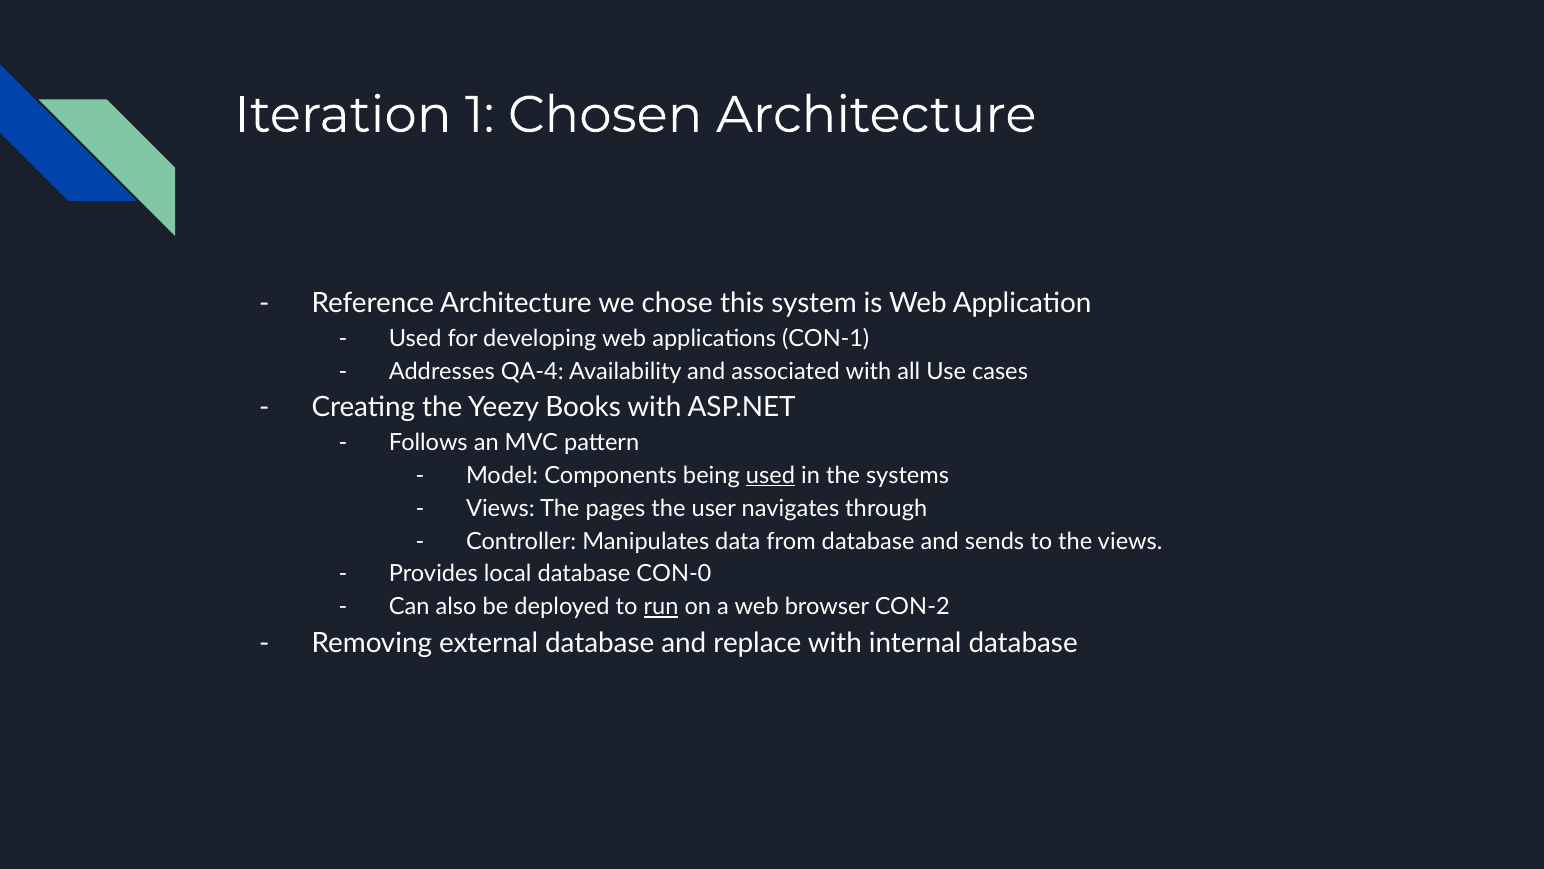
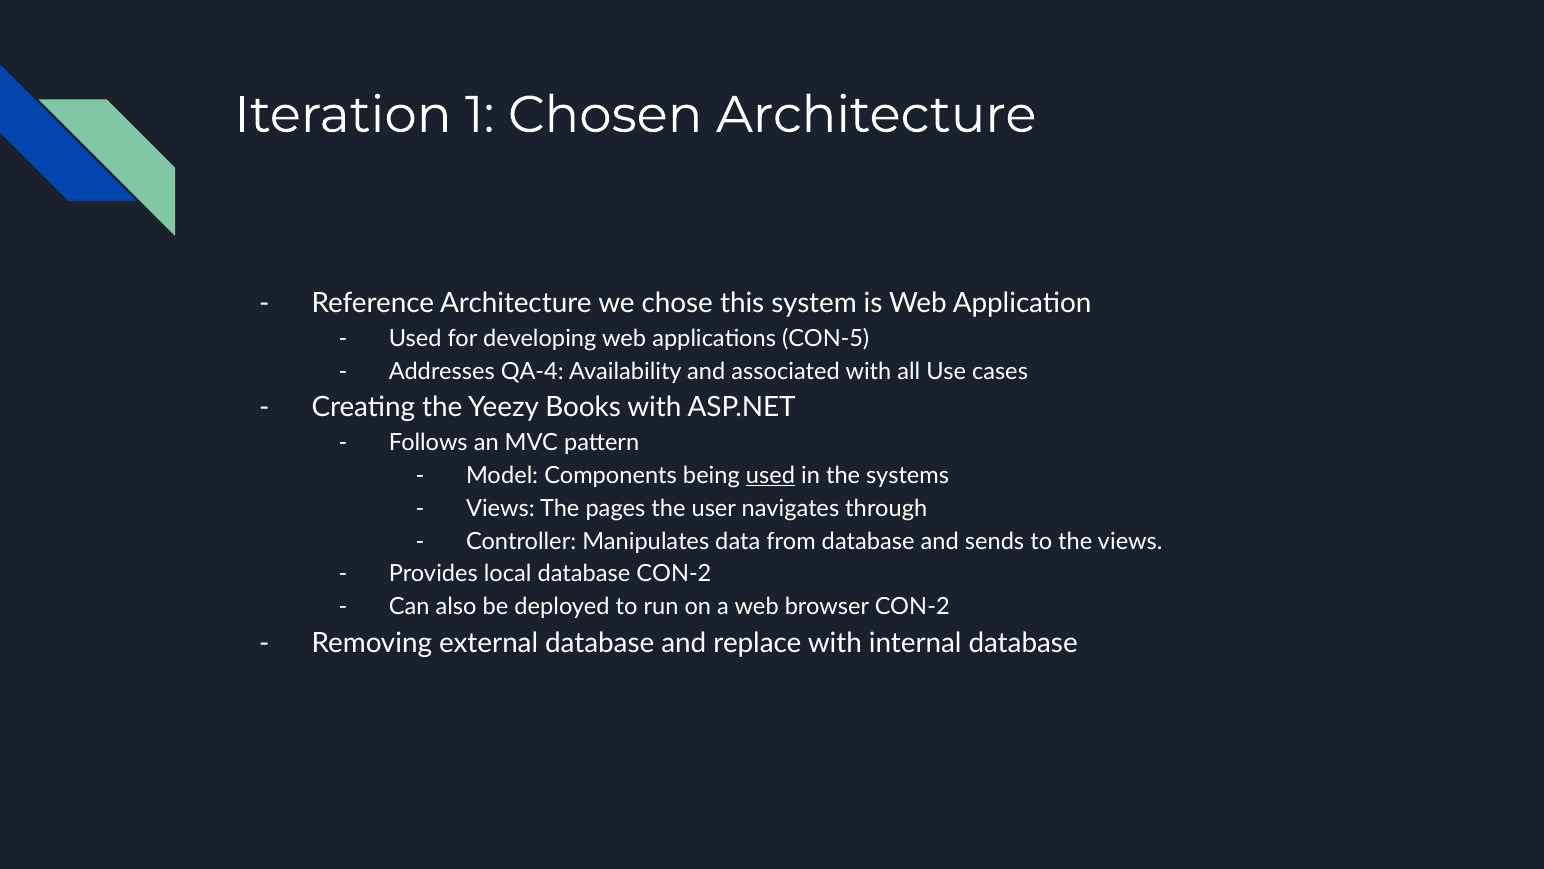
CON-1: CON-1 -> CON-5
database CON-0: CON-0 -> CON-2
run underline: present -> none
